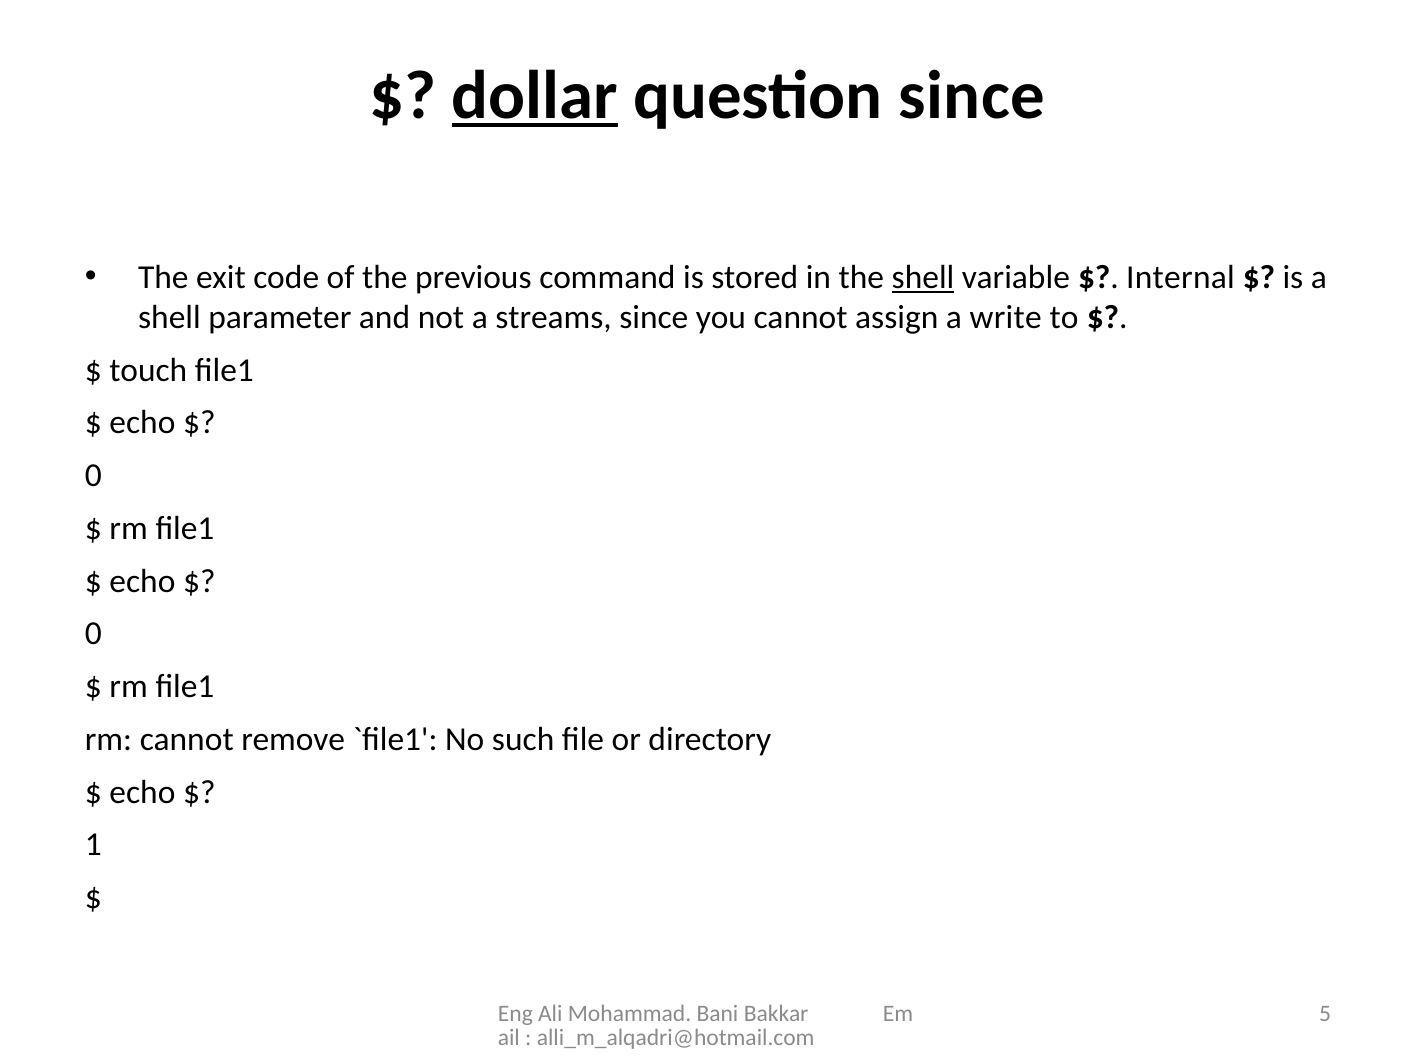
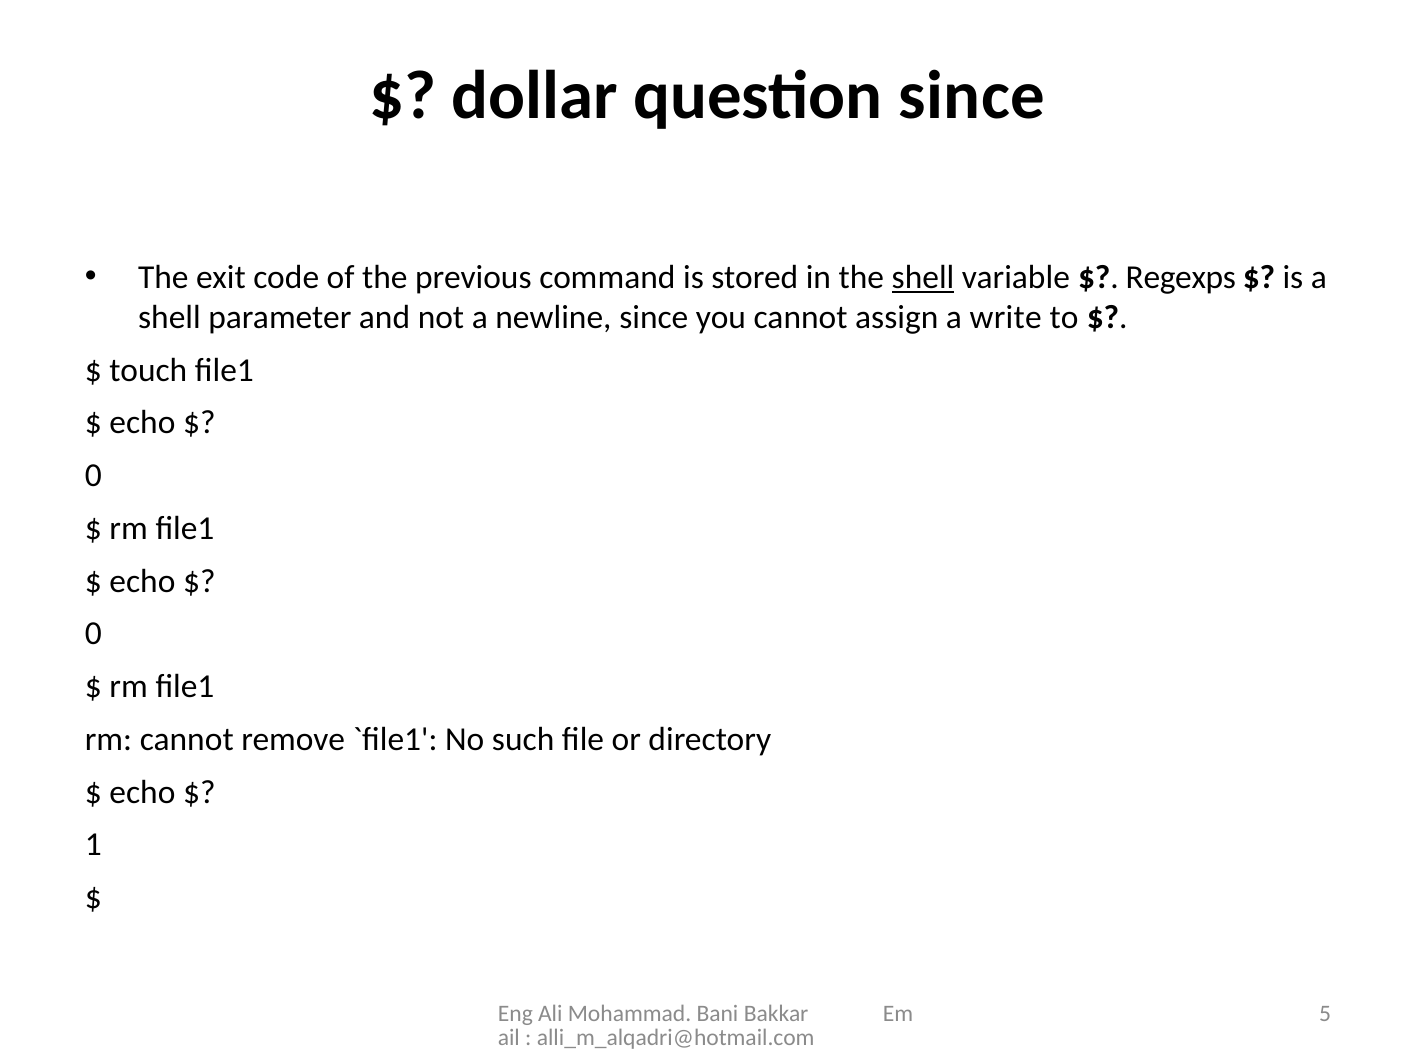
dollar underline: present -> none
Internal: Internal -> Regexps
streams: streams -> newline
